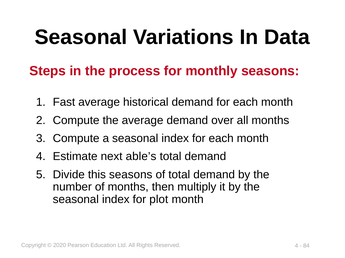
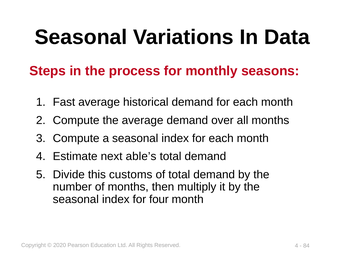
this seasons: seasons -> customs
plot: plot -> four
